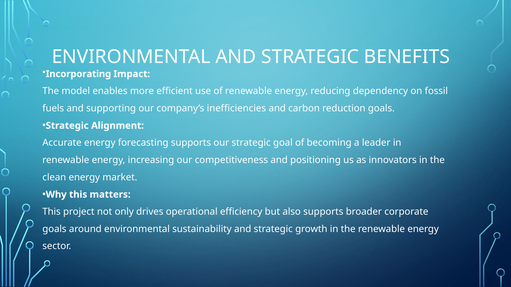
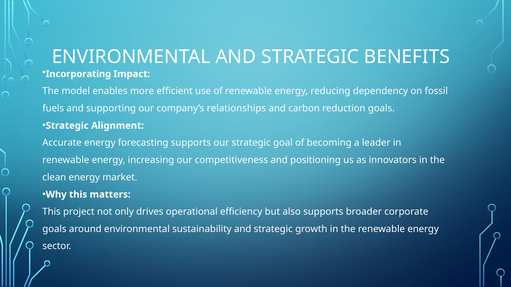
inefficiencies: inefficiencies -> relationships
